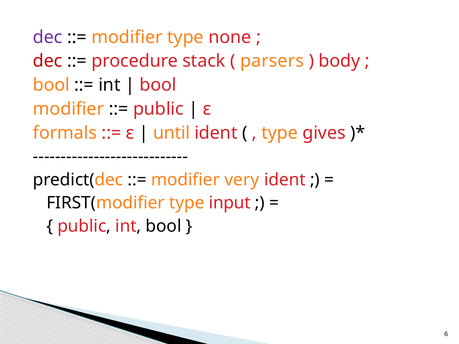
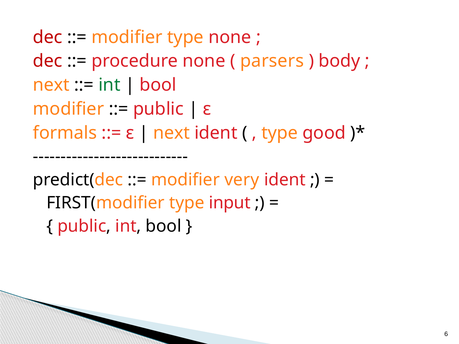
dec at (48, 37) colour: purple -> red
procedure stack: stack -> none
bool at (51, 85): bool -> next
int at (109, 85) colour: black -> green
until at (172, 133): until -> next
gives: gives -> good
